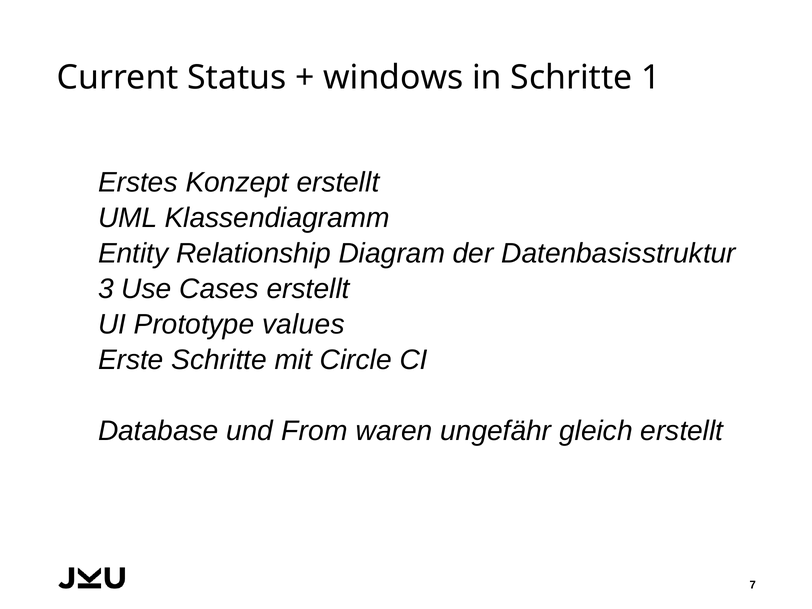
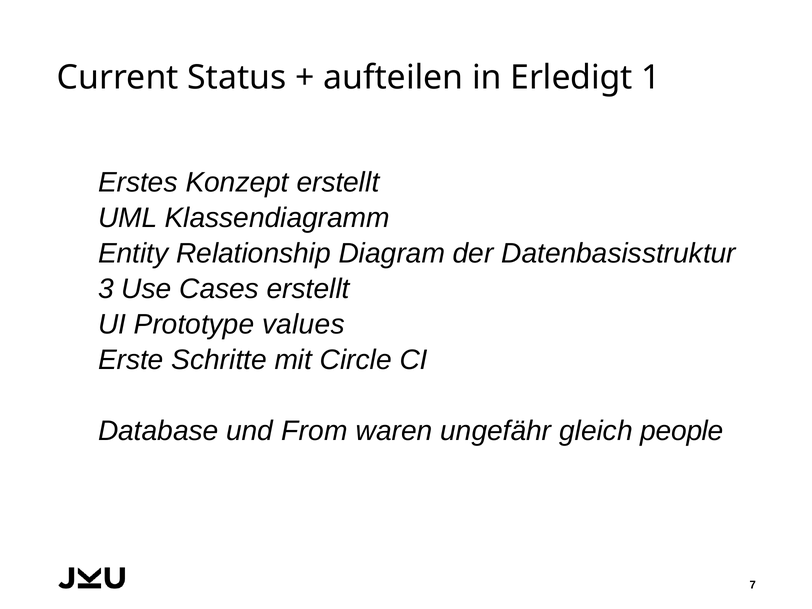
windows: windows -> aufteilen
in Schritte: Schritte -> Erledigt
gleich erstellt: erstellt -> people
